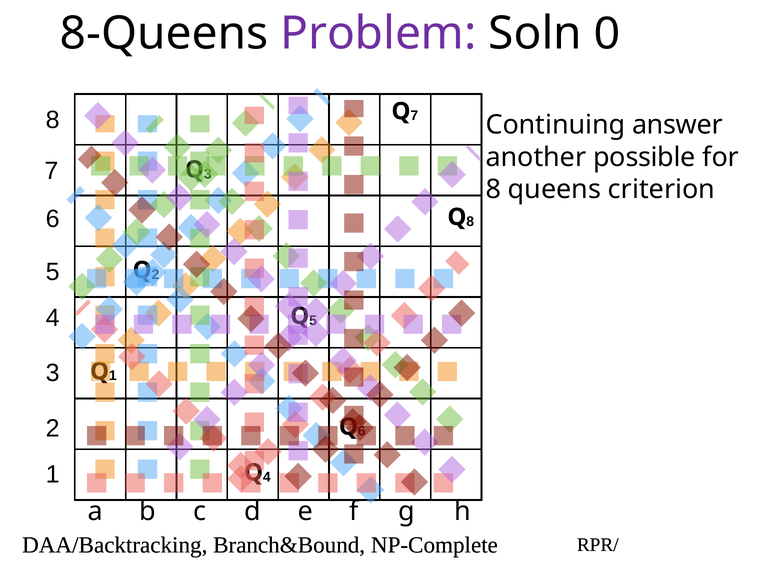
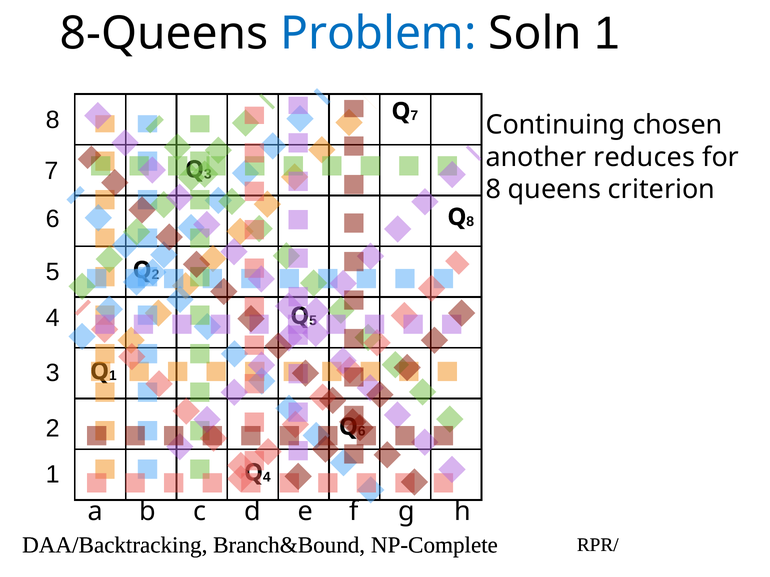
Problem colour: purple -> blue
Soln 0: 0 -> 1
answer: answer -> chosen
possible: possible -> reduces
